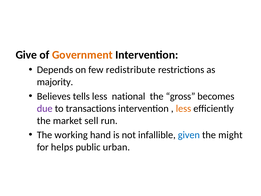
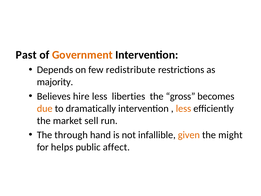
Give: Give -> Past
tells: tells -> hire
national: national -> liberties
due colour: purple -> orange
transactions: transactions -> dramatically
working: working -> through
given colour: blue -> orange
urban: urban -> affect
